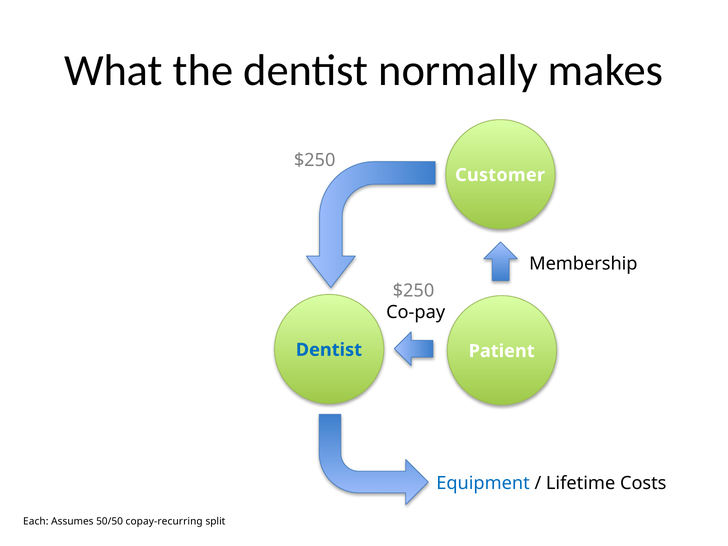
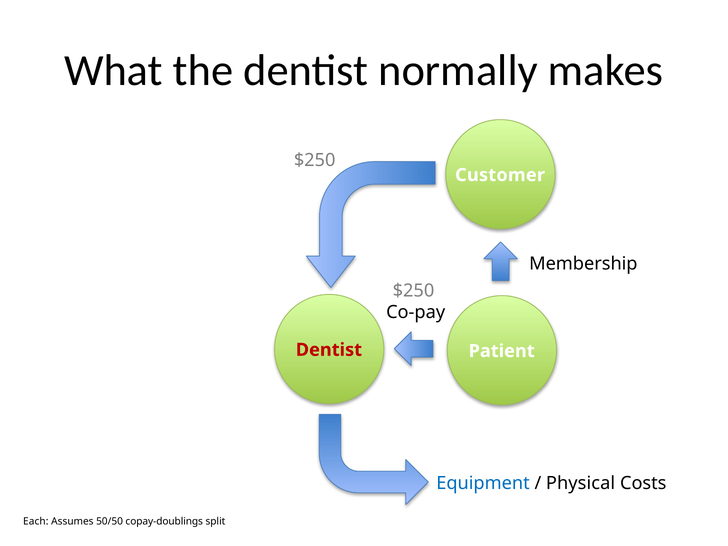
Dentist at (329, 350) colour: blue -> red
Lifetime: Lifetime -> Physical
copay-recurring: copay-recurring -> copay-doublings
